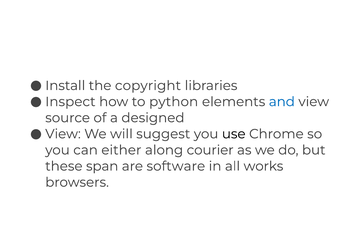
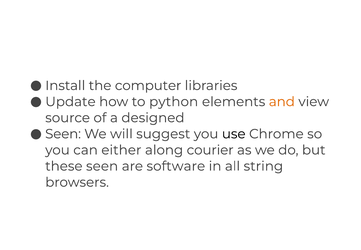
copyright: copyright -> computer
Inspect: Inspect -> Update
and colour: blue -> orange
View at (63, 134): View -> Seen
these span: span -> seen
works: works -> string
